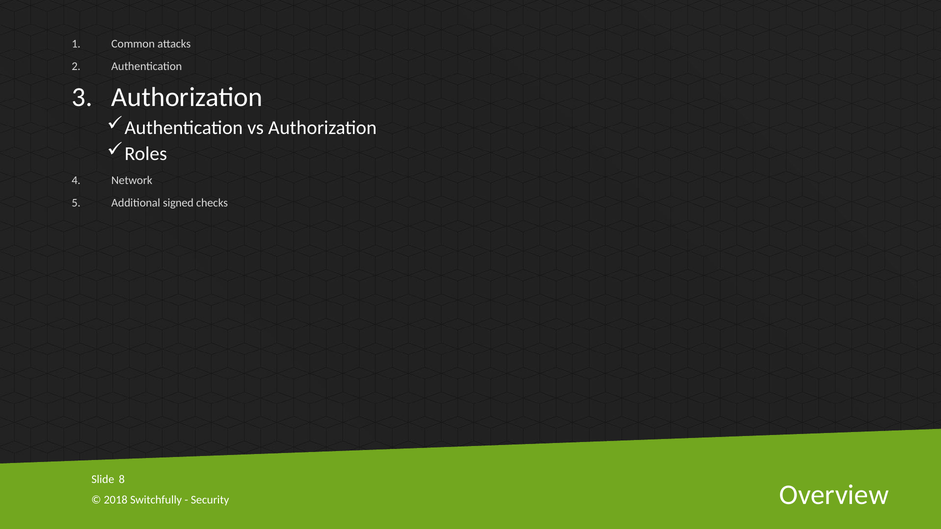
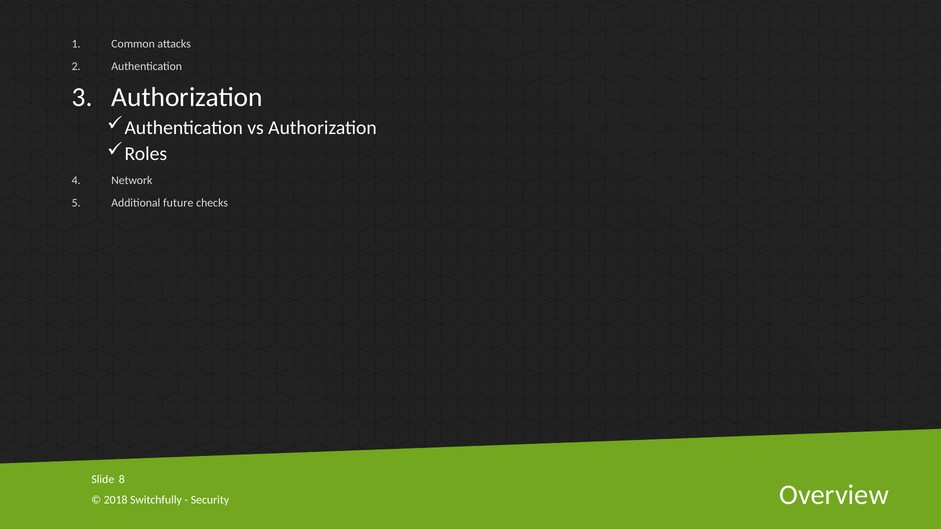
signed: signed -> future
